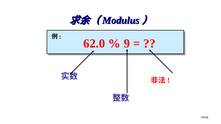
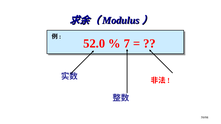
62.0: 62.0 -> 52.0
9: 9 -> 7
